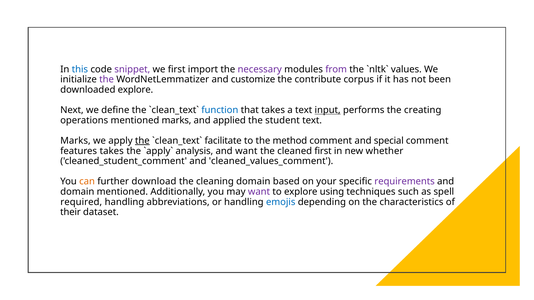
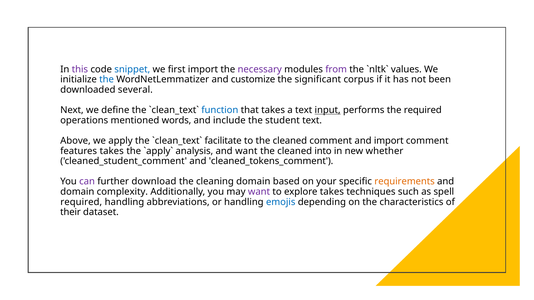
this colour: blue -> purple
snippet colour: purple -> blue
the at (107, 80) colour: purple -> blue
contribute: contribute -> significant
downloaded explore: explore -> several
the creating: creating -> required
mentioned marks: marks -> words
applied: applied -> include
Marks at (75, 141): Marks -> Above
the at (142, 141) underline: present -> none
to the method: method -> cleaned
and special: special -> import
cleaned first: first -> into
cleaned_values_comment: cleaned_values_comment -> cleaned_tokens_comment
can colour: orange -> purple
requirements colour: purple -> orange
domain mentioned: mentioned -> complexity
explore using: using -> takes
